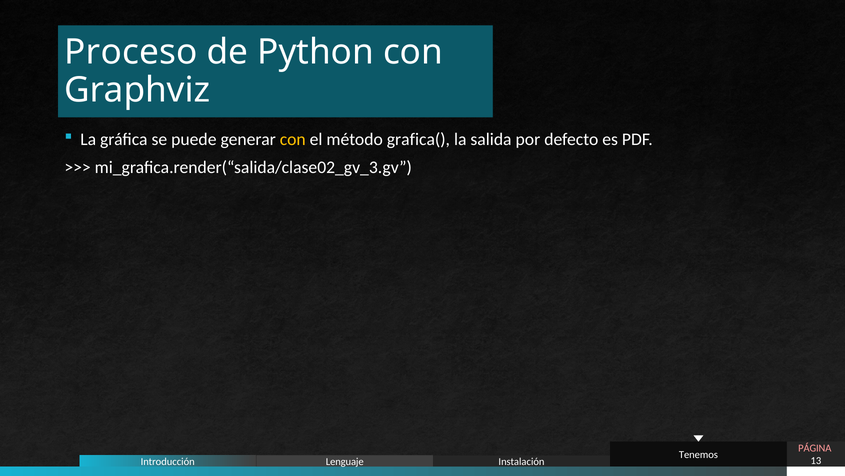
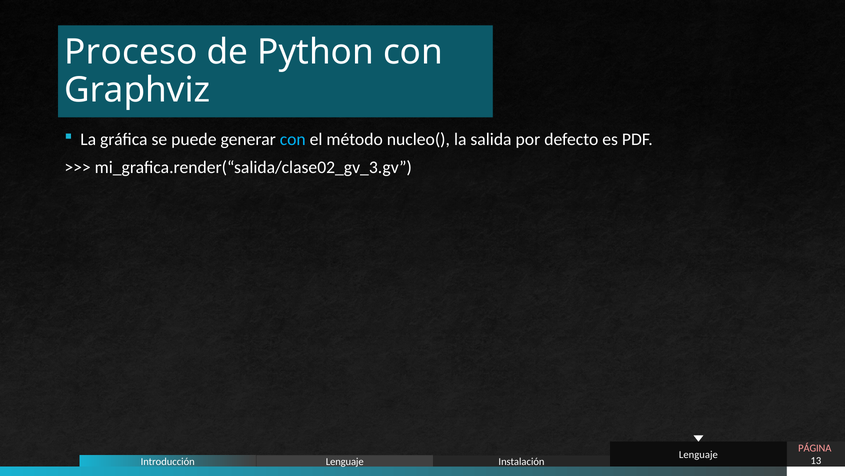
con at (293, 139) colour: yellow -> light blue
grafica(: grafica( -> nucleo(
Tenemos at (698, 454): Tenemos -> Lenguaje
